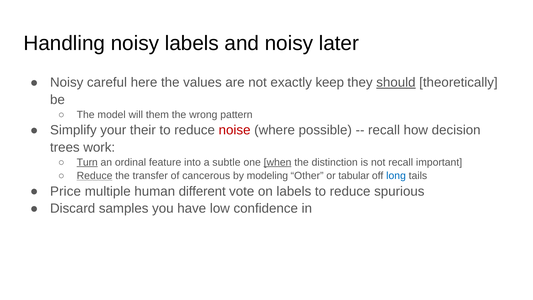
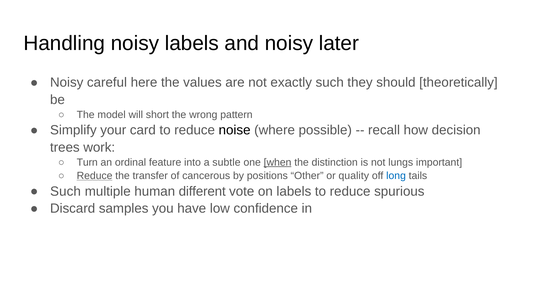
exactly keep: keep -> such
should underline: present -> none
them: them -> short
their: their -> card
noise colour: red -> black
Turn underline: present -> none
not recall: recall -> lungs
modeling: modeling -> positions
tabular: tabular -> quality
Price at (66, 191): Price -> Such
